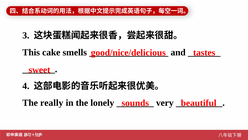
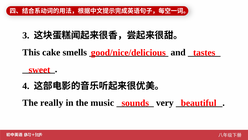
lonely: lonely -> music
